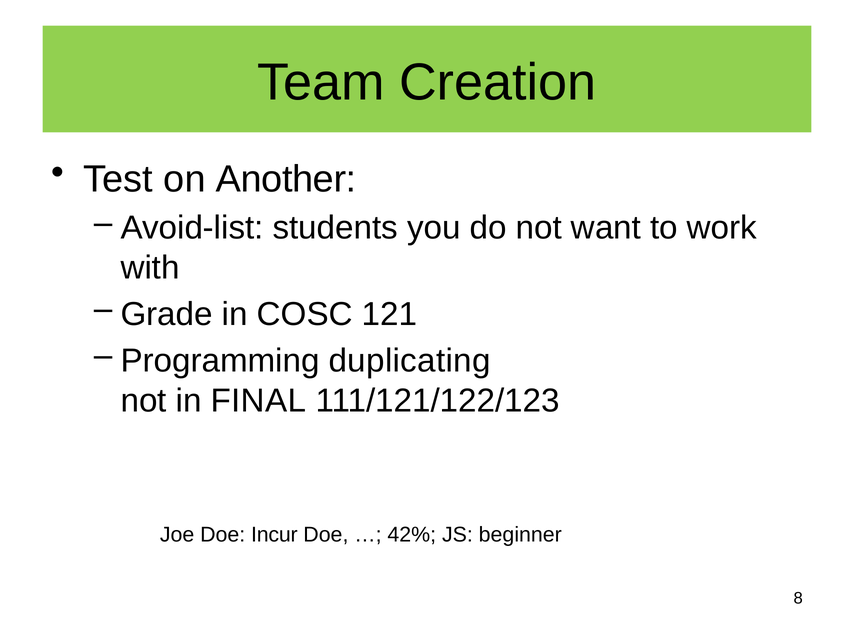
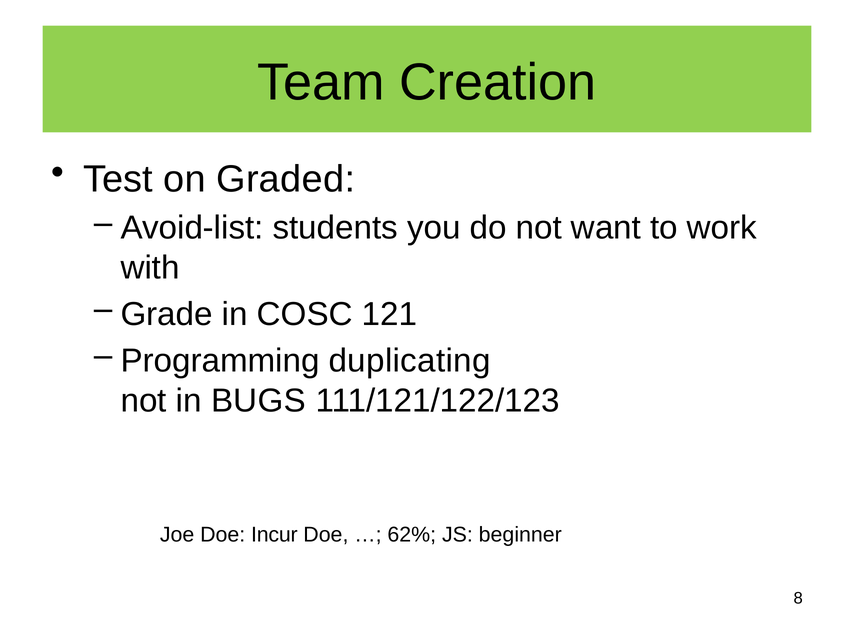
Another: Another -> Graded
FINAL: FINAL -> BUGS
42%: 42% -> 62%
